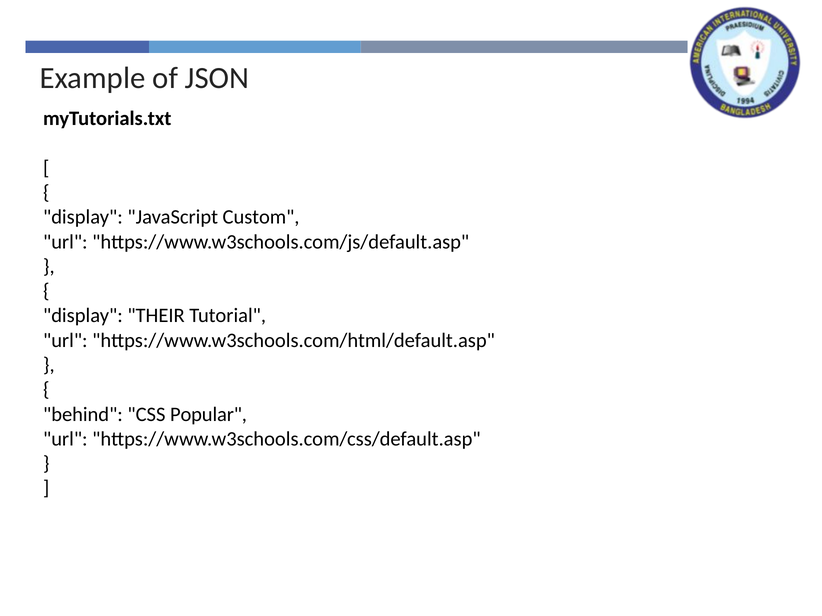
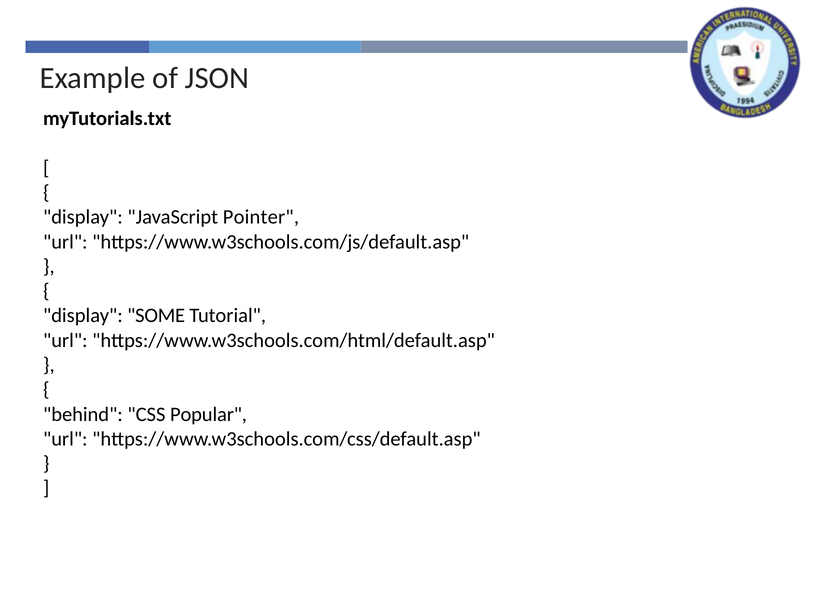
Custom: Custom -> Pointer
THEIR: THEIR -> SOME
